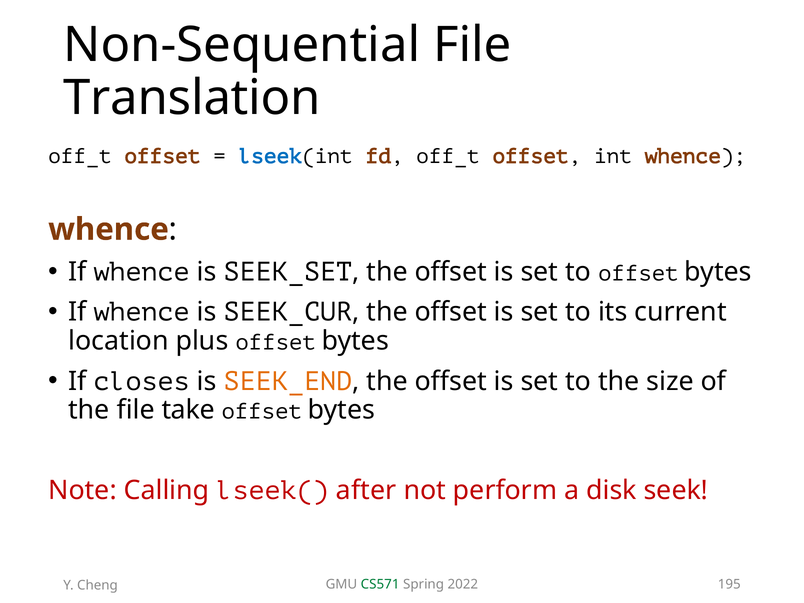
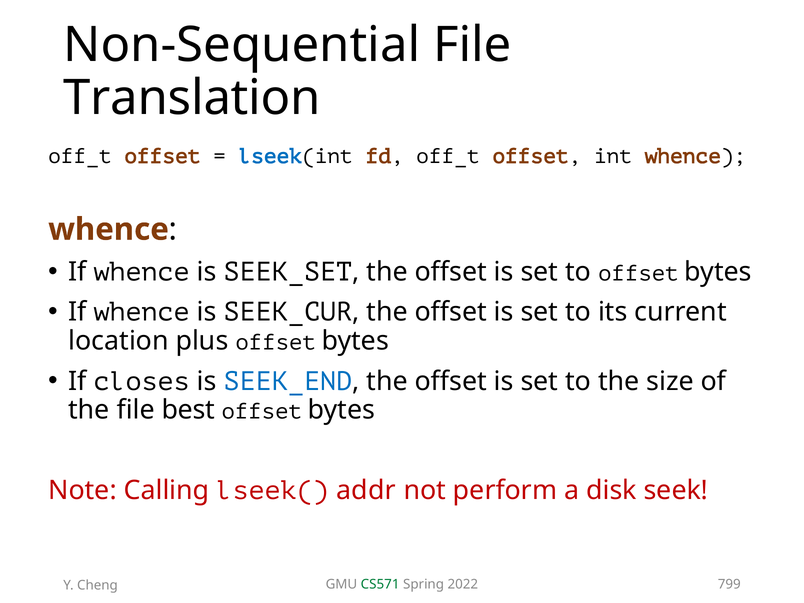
SEEK_END colour: orange -> blue
take: take -> best
after: after -> addr
195: 195 -> 799
